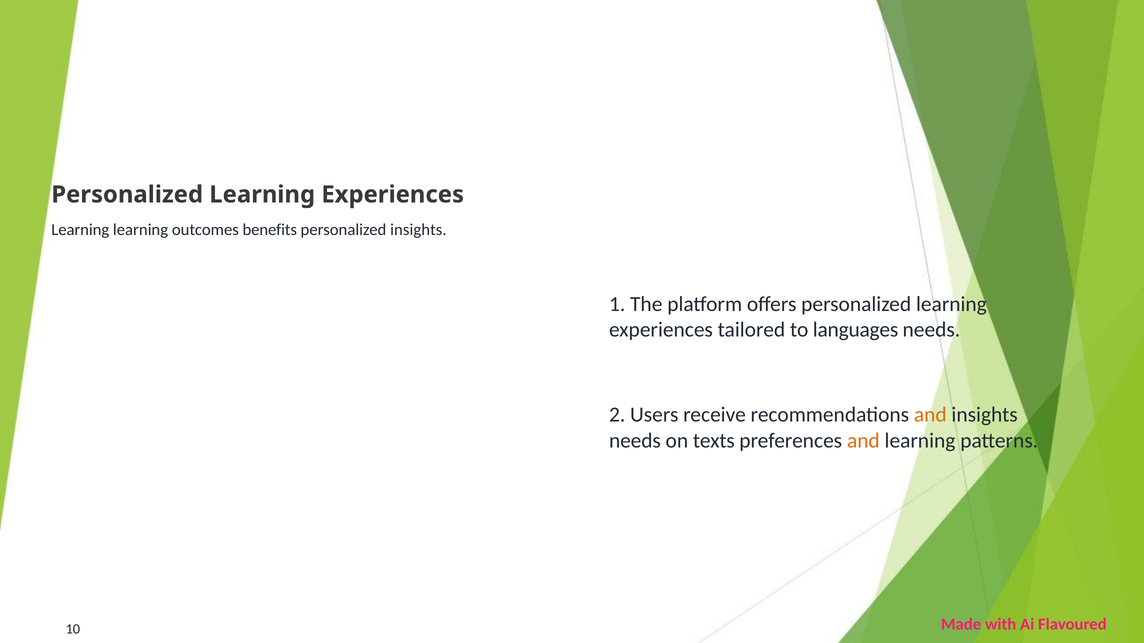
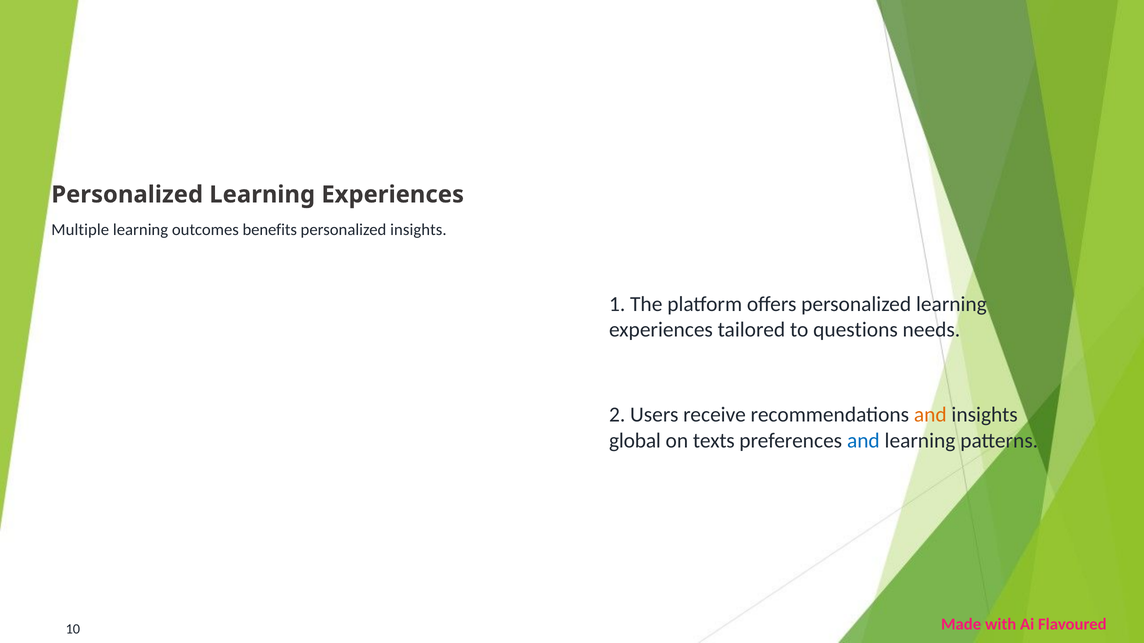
Learning at (80, 230): Learning -> Multiple
languages: languages -> questions
needs at (635, 441): needs -> global
and at (863, 441) colour: orange -> blue
